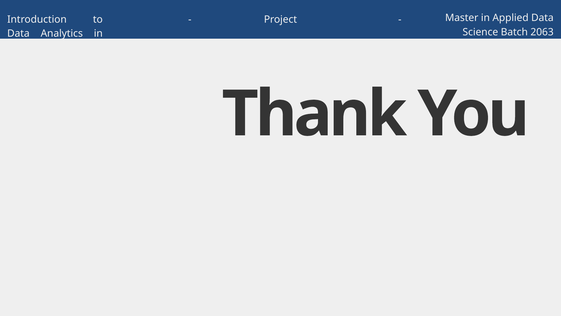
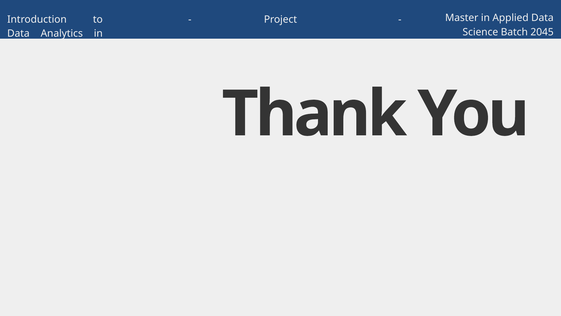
2063: 2063 -> 2045
